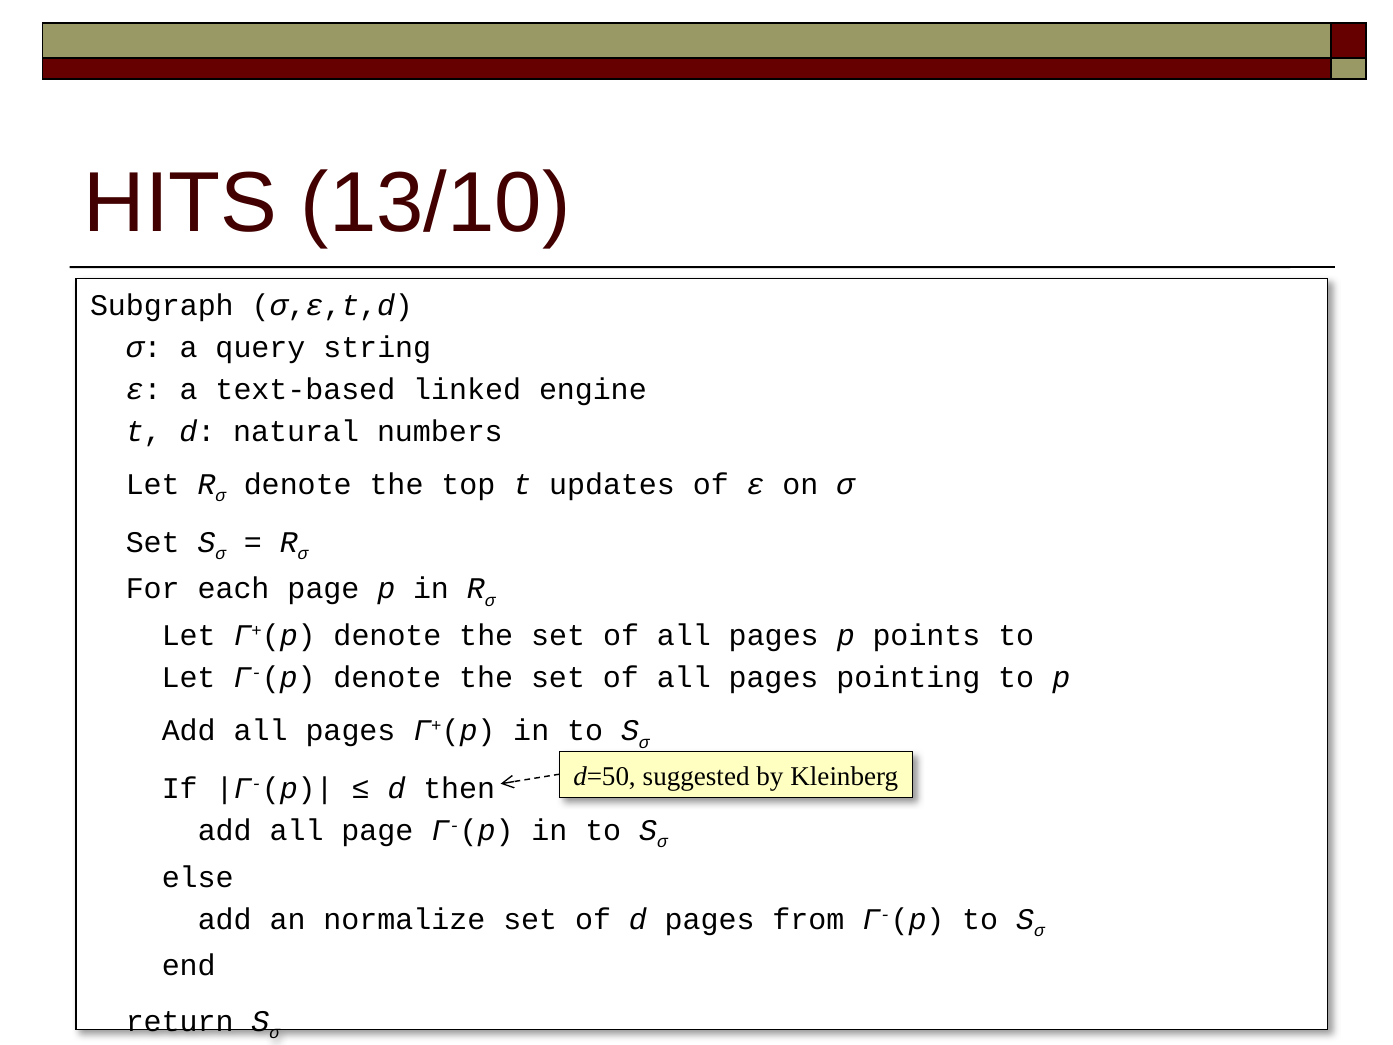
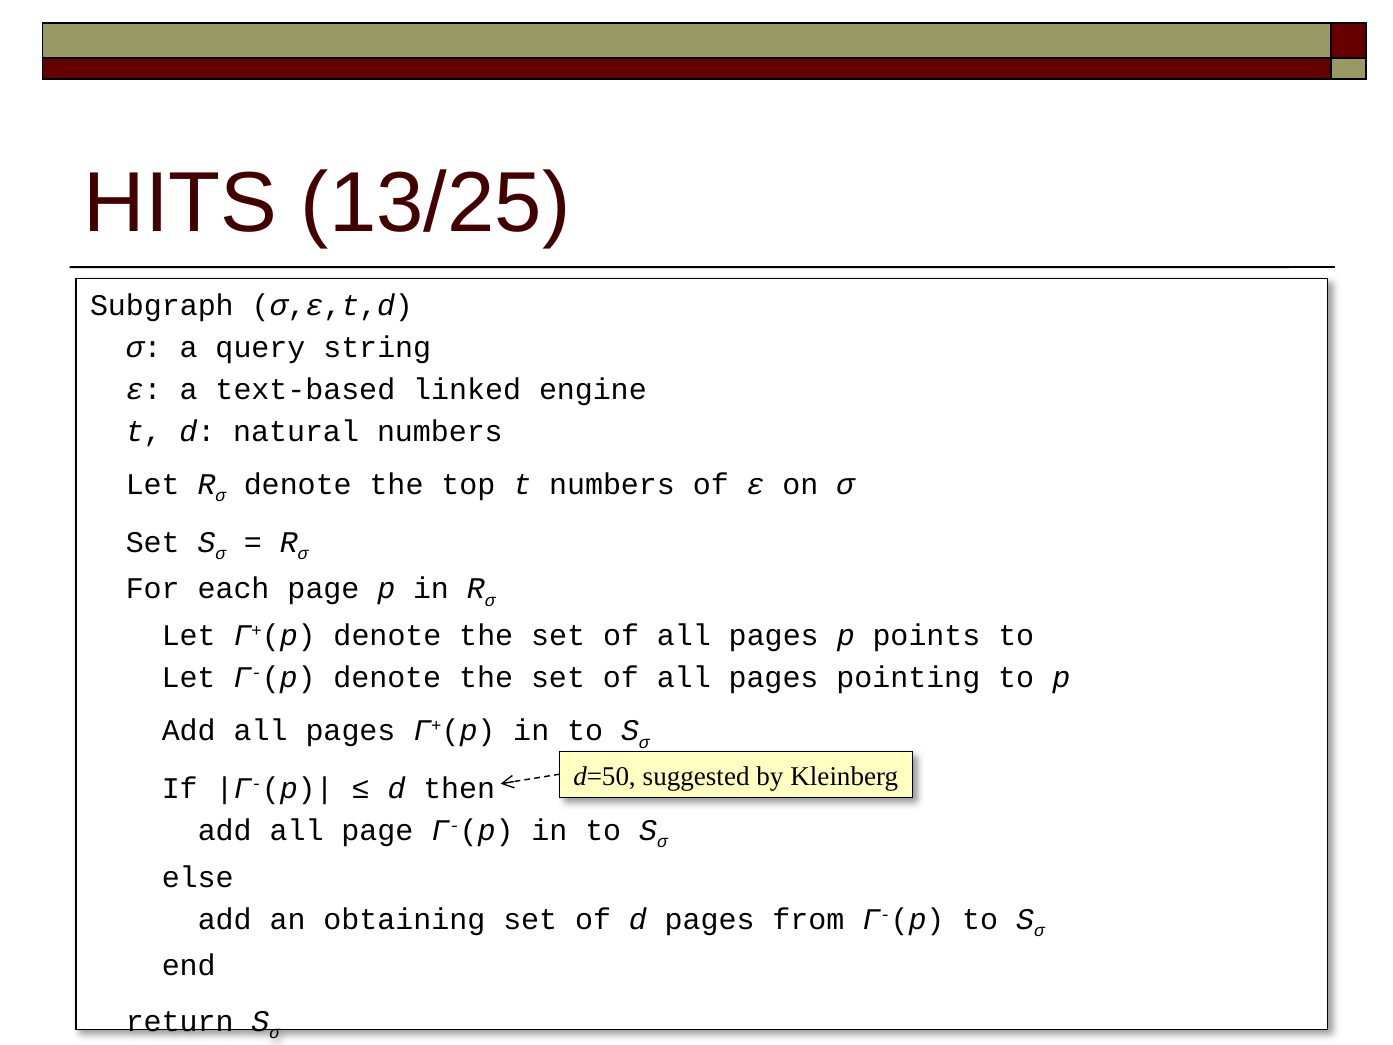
13/10: 13/10 -> 13/25
t updates: updates -> numbers
normalize: normalize -> obtaining
